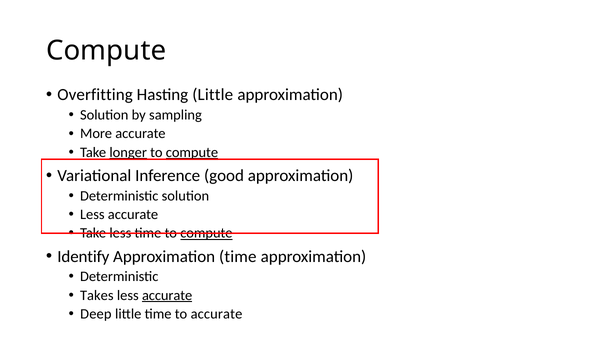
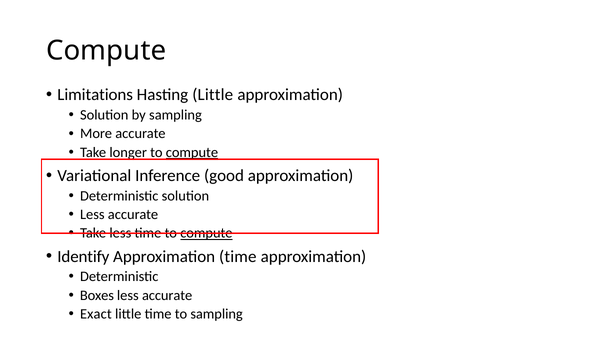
Overfitting: Overfitting -> Limitations
longer underline: present -> none
Takes: Takes -> Boxes
accurate at (167, 296) underline: present -> none
Deep: Deep -> Exact
to accurate: accurate -> sampling
